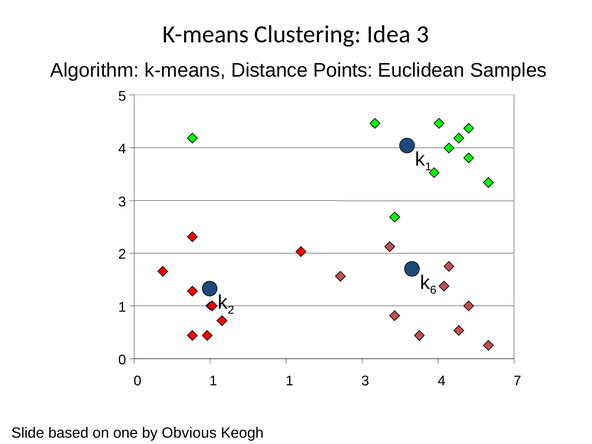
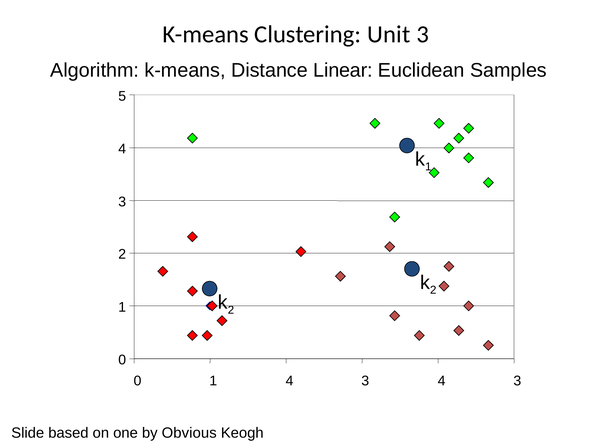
Idea: Idea -> Unit
Points: Points -> Linear
6 at (433, 290): 6 -> 2
1 1: 1 -> 4
3 4 7: 7 -> 3
